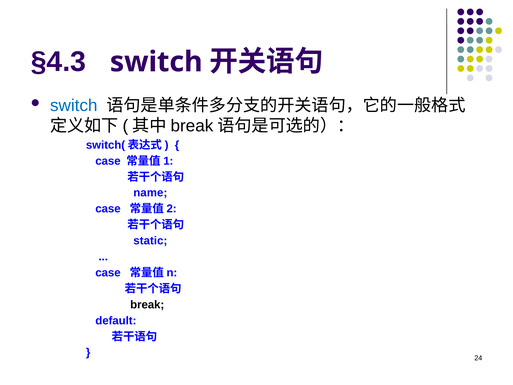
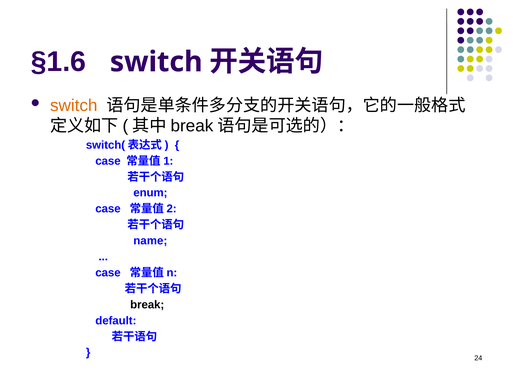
§4.3: §4.3 -> §1.6
switch at (74, 105) colour: blue -> orange
name: name -> enum
static: static -> name
